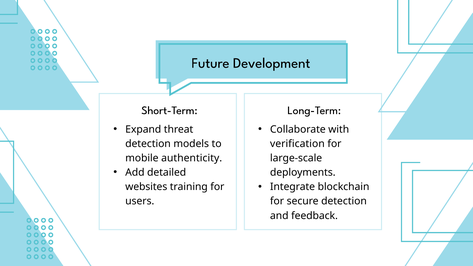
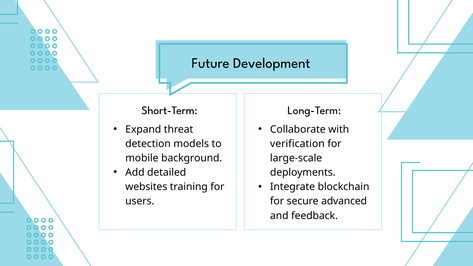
authenticity: authenticity -> background
secure detection: detection -> advanced
